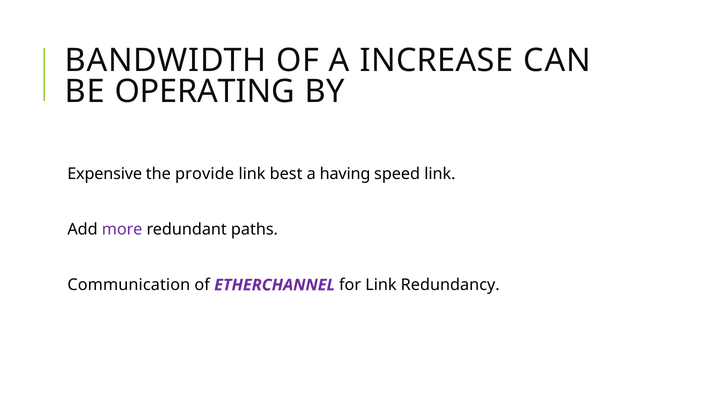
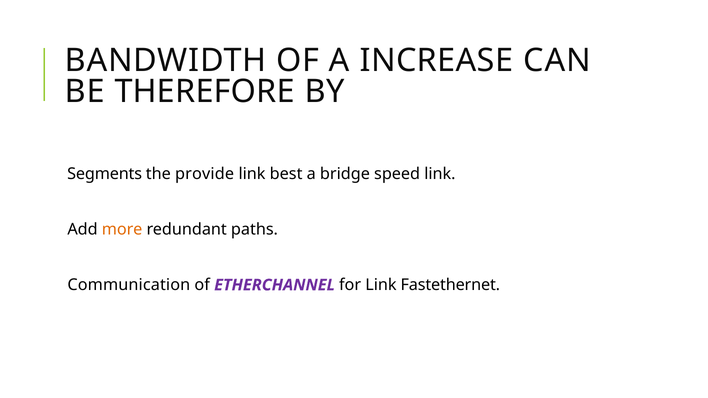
OPERATING: OPERATING -> THEREFORE
Expensive: Expensive -> Segments
having: having -> bridge
more colour: purple -> orange
Redundancy: Redundancy -> Fastethernet
